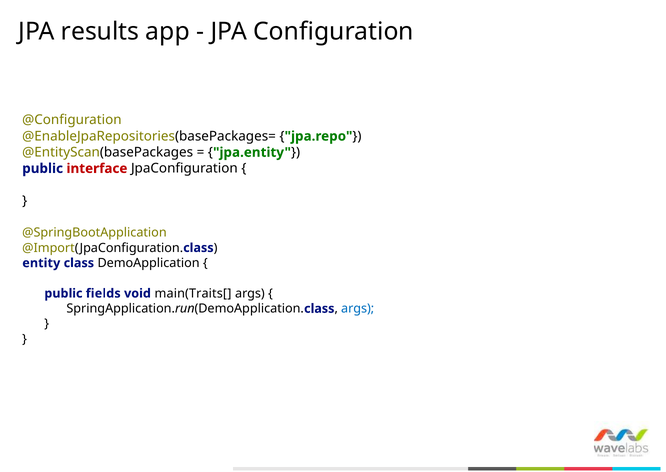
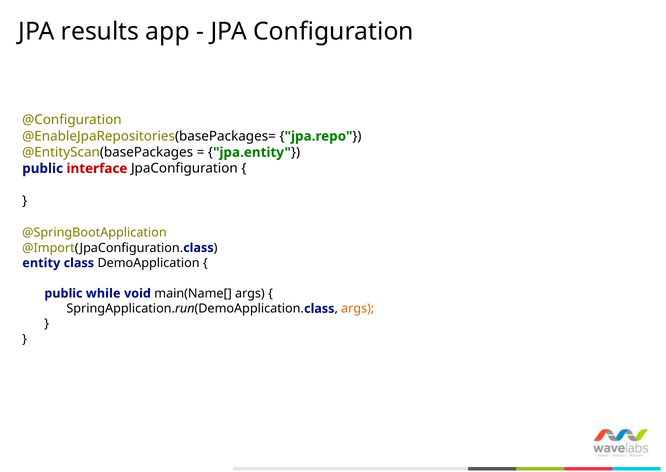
fields: fields -> while
main(Traits[: main(Traits[ -> main(Name[
args at (358, 308) colour: blue -> orange
